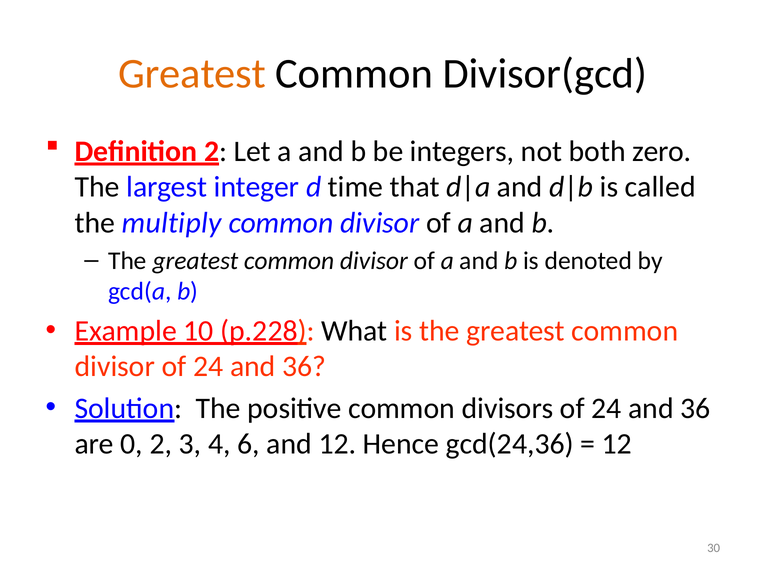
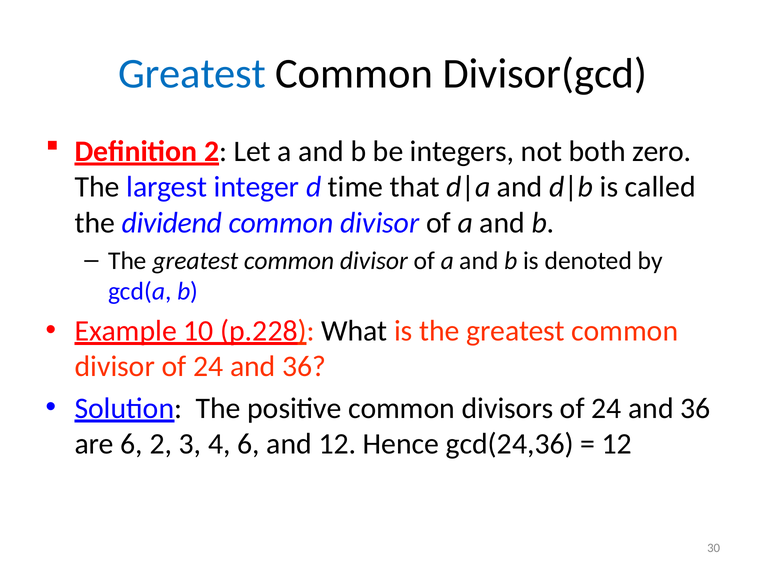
Greatest at (192, 74) colour: orange -> blue
multiply: multiply -> dividend
are 0: 0 -> 6
